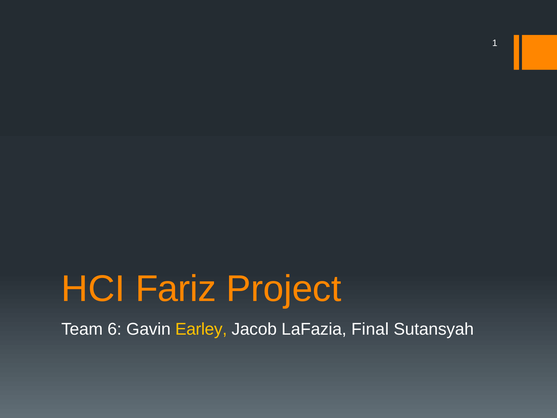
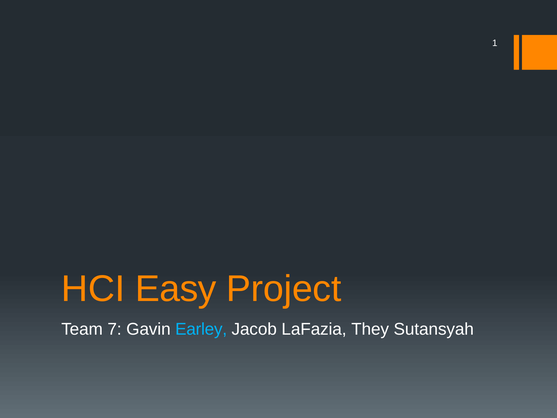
Fariz: Fariz -> Easy
6: 6 -> 7
Earley colour: yellow -> light blue
Final: Final -> They
